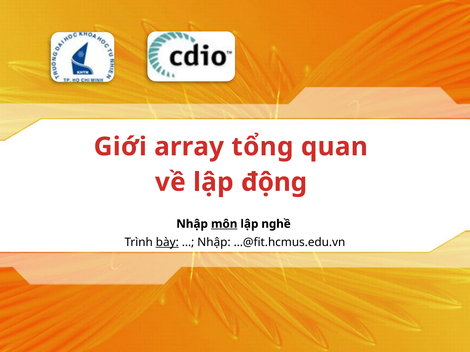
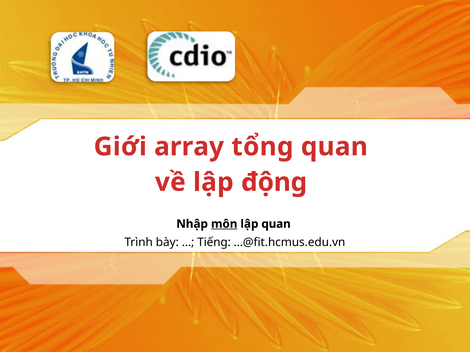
lập nghề: nghề -> quan
bày underline: present -> none
Nhập at (214, 243): Nhập -> Tiếng
